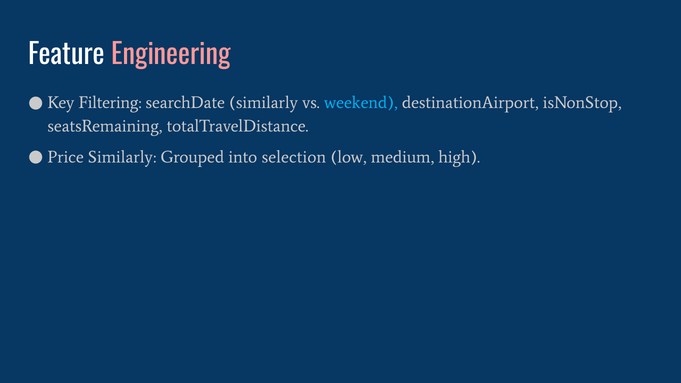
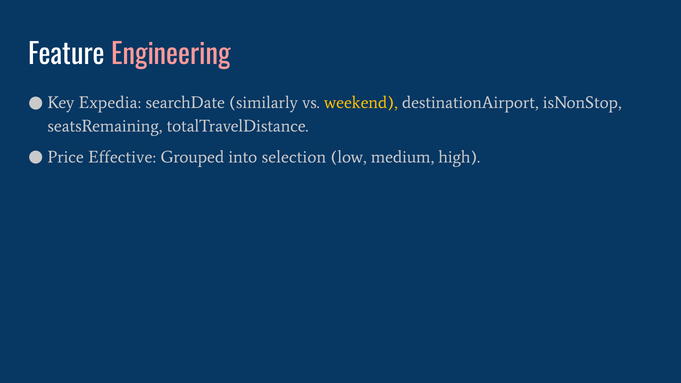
Filtering: Filtering -> Expedia
weekend colour: light blue -> yellow
Price Similarly: Similarly -> Effective
